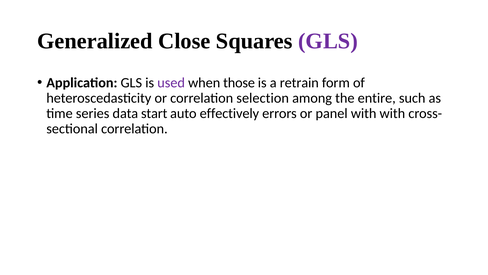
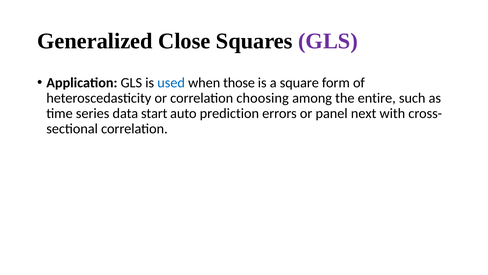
used colour: purple -> blue
retrain: retrain -> square
selection: selection -> choosing
effectively: effectively -> prediction
panel with: with -> next
